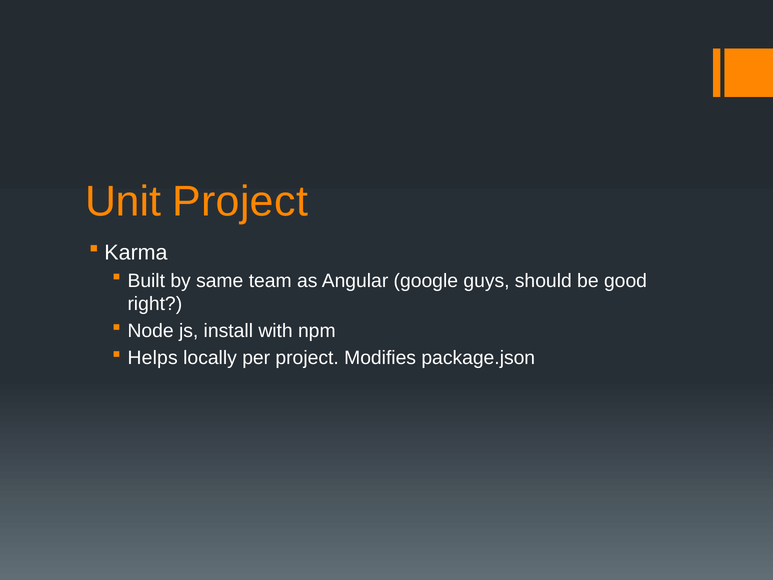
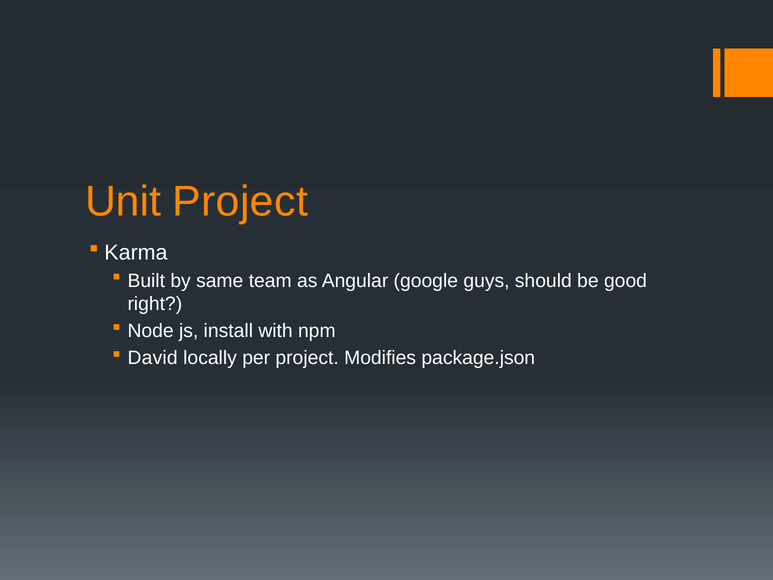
Helps: Helps -> David
